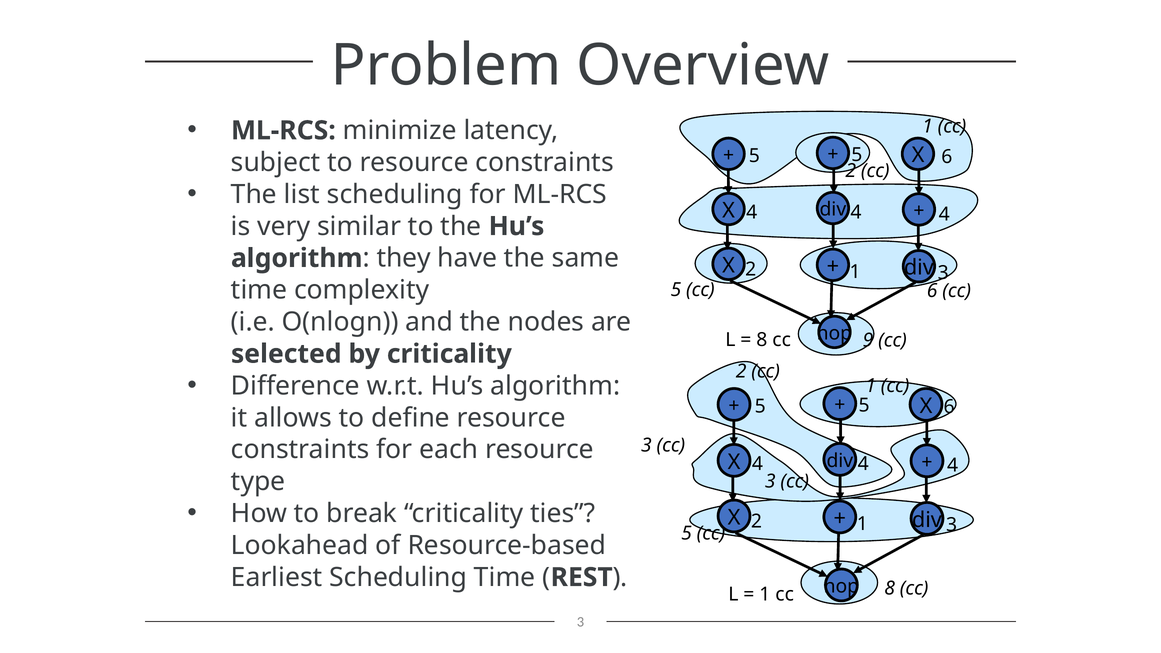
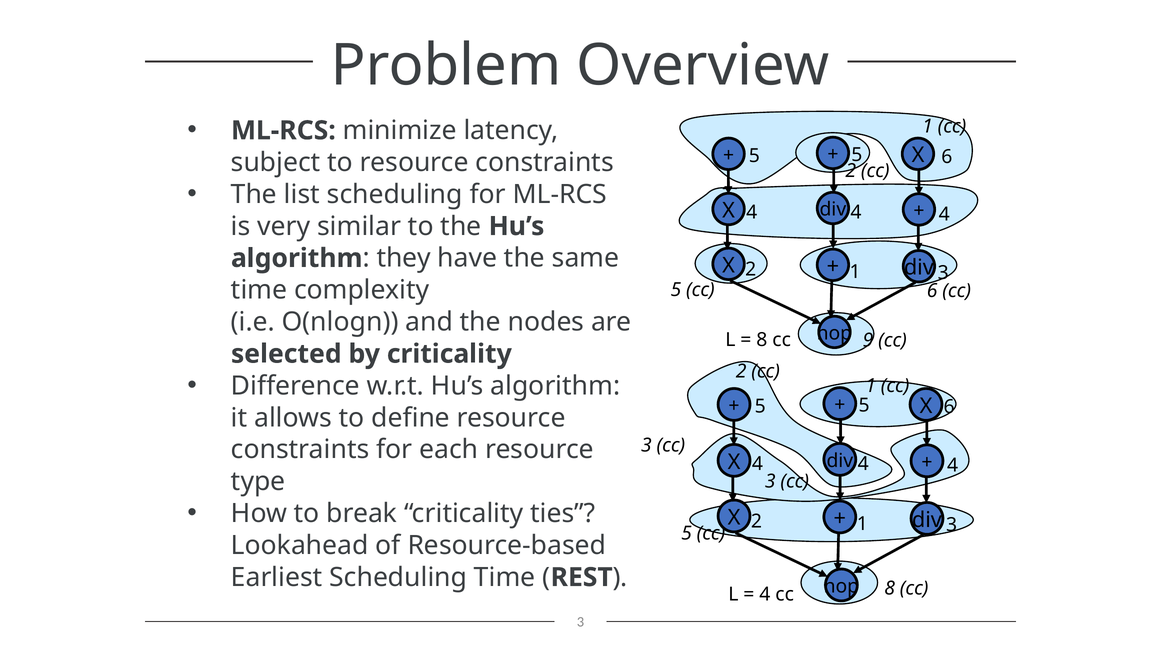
1 at (765, 594): 1 -> 4
